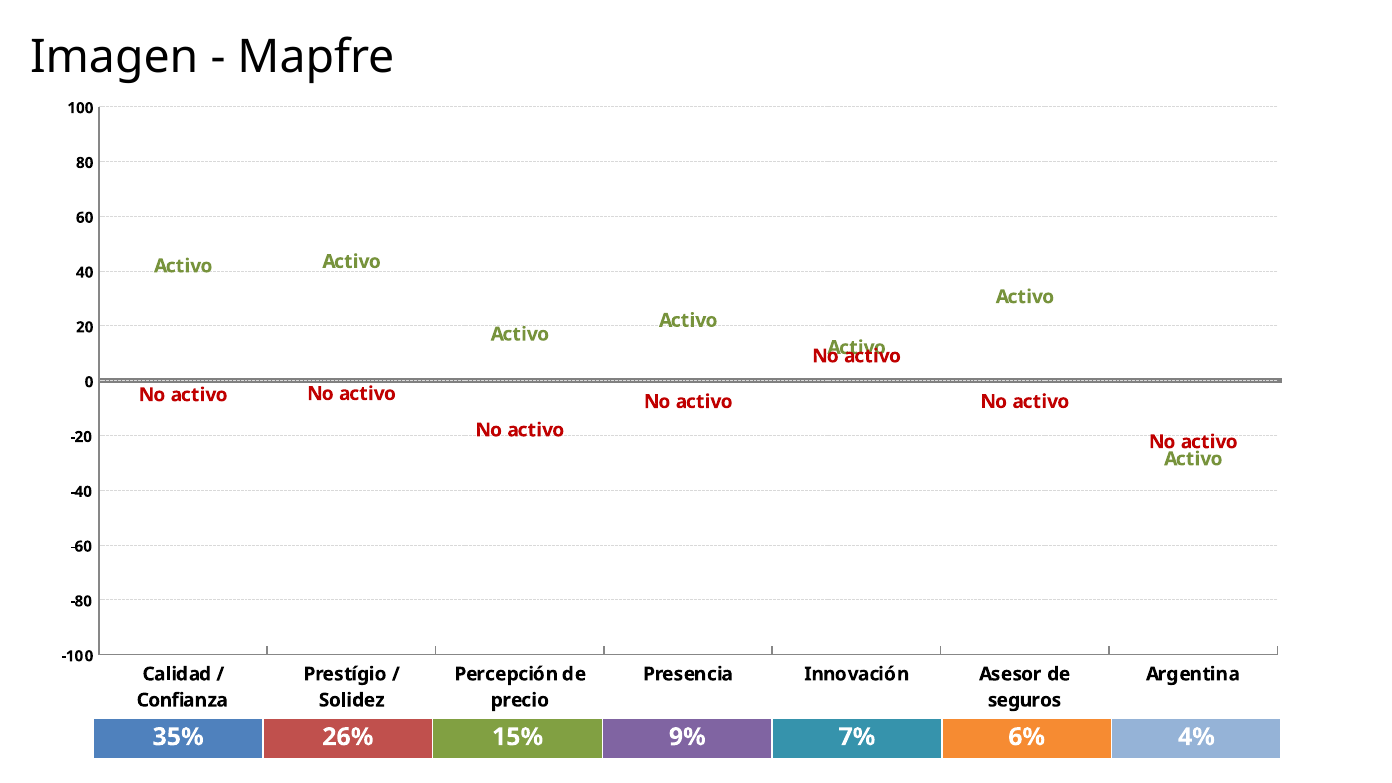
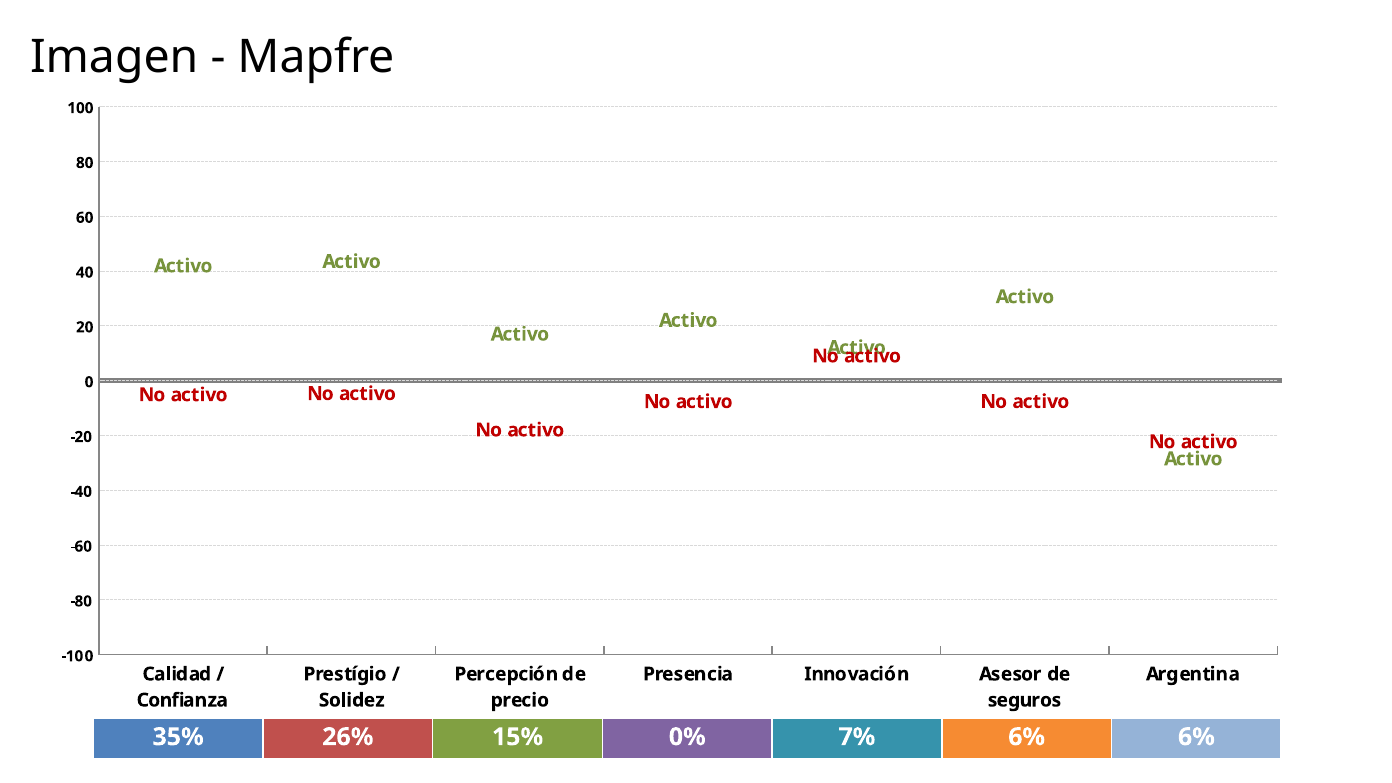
9%: 9% -> 0%
6% 4%: 4% -> 6%
